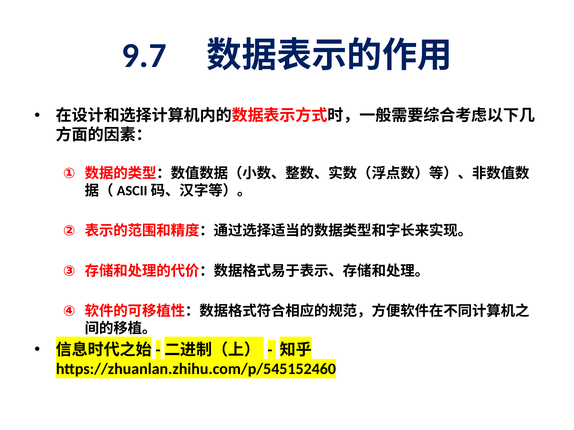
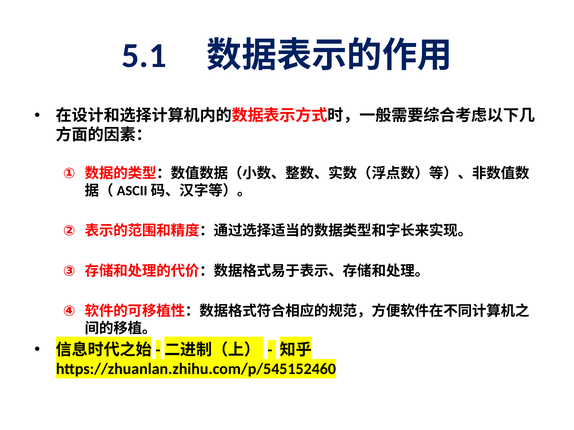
9.7: 9.7 -> 5.1
